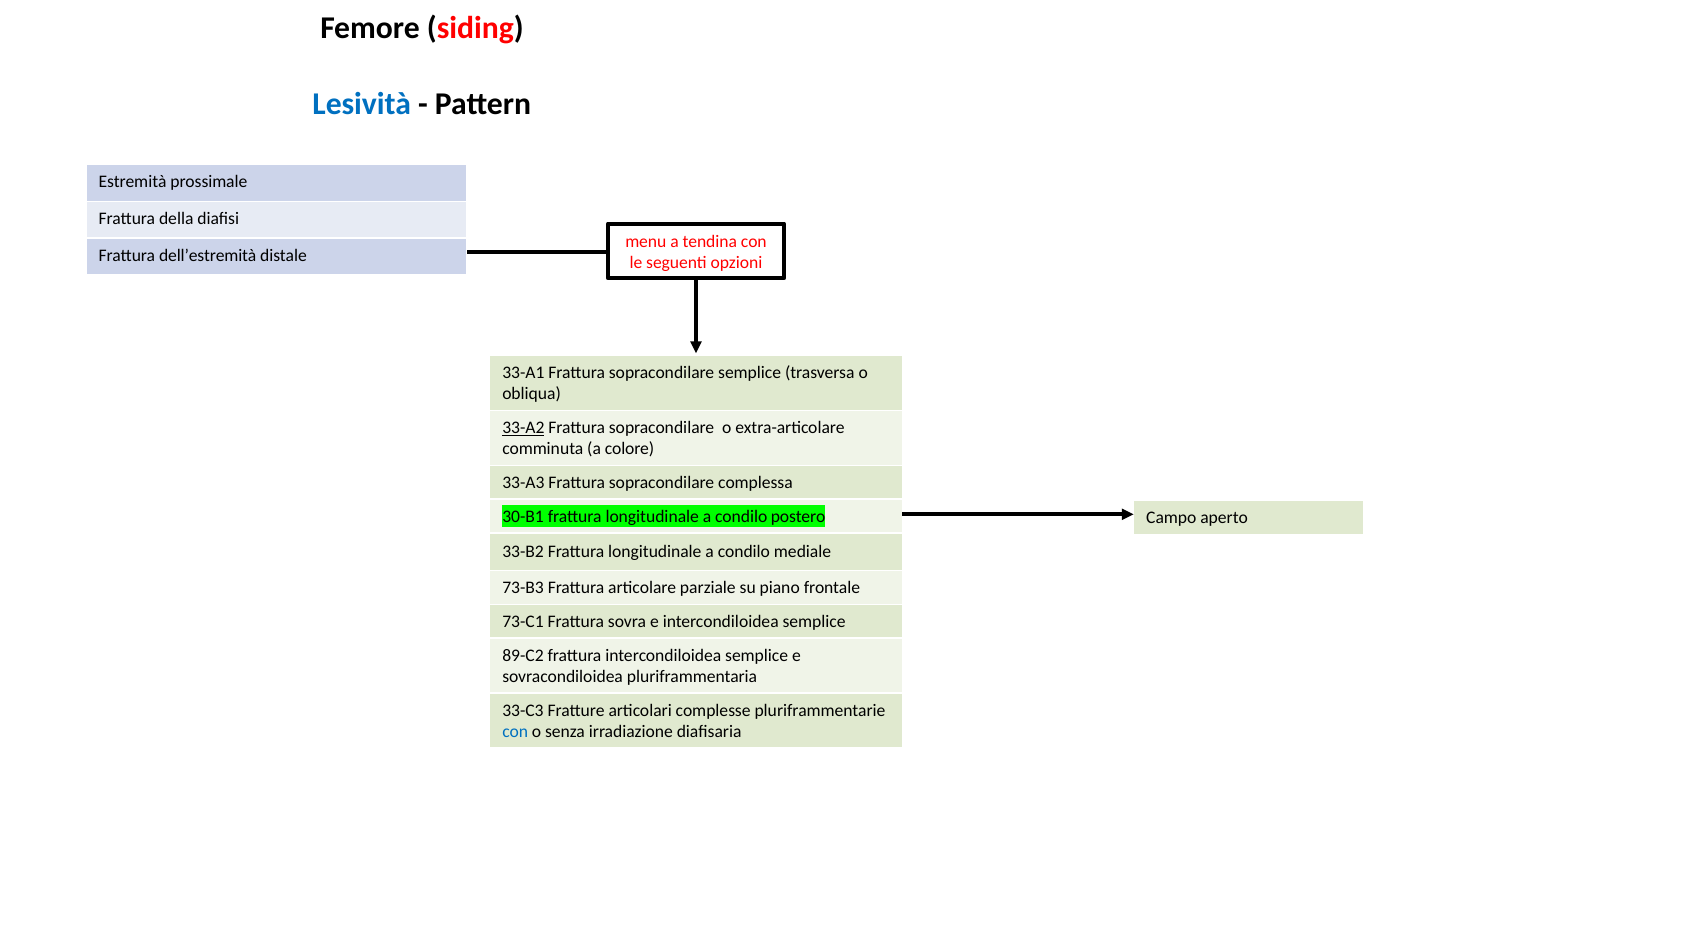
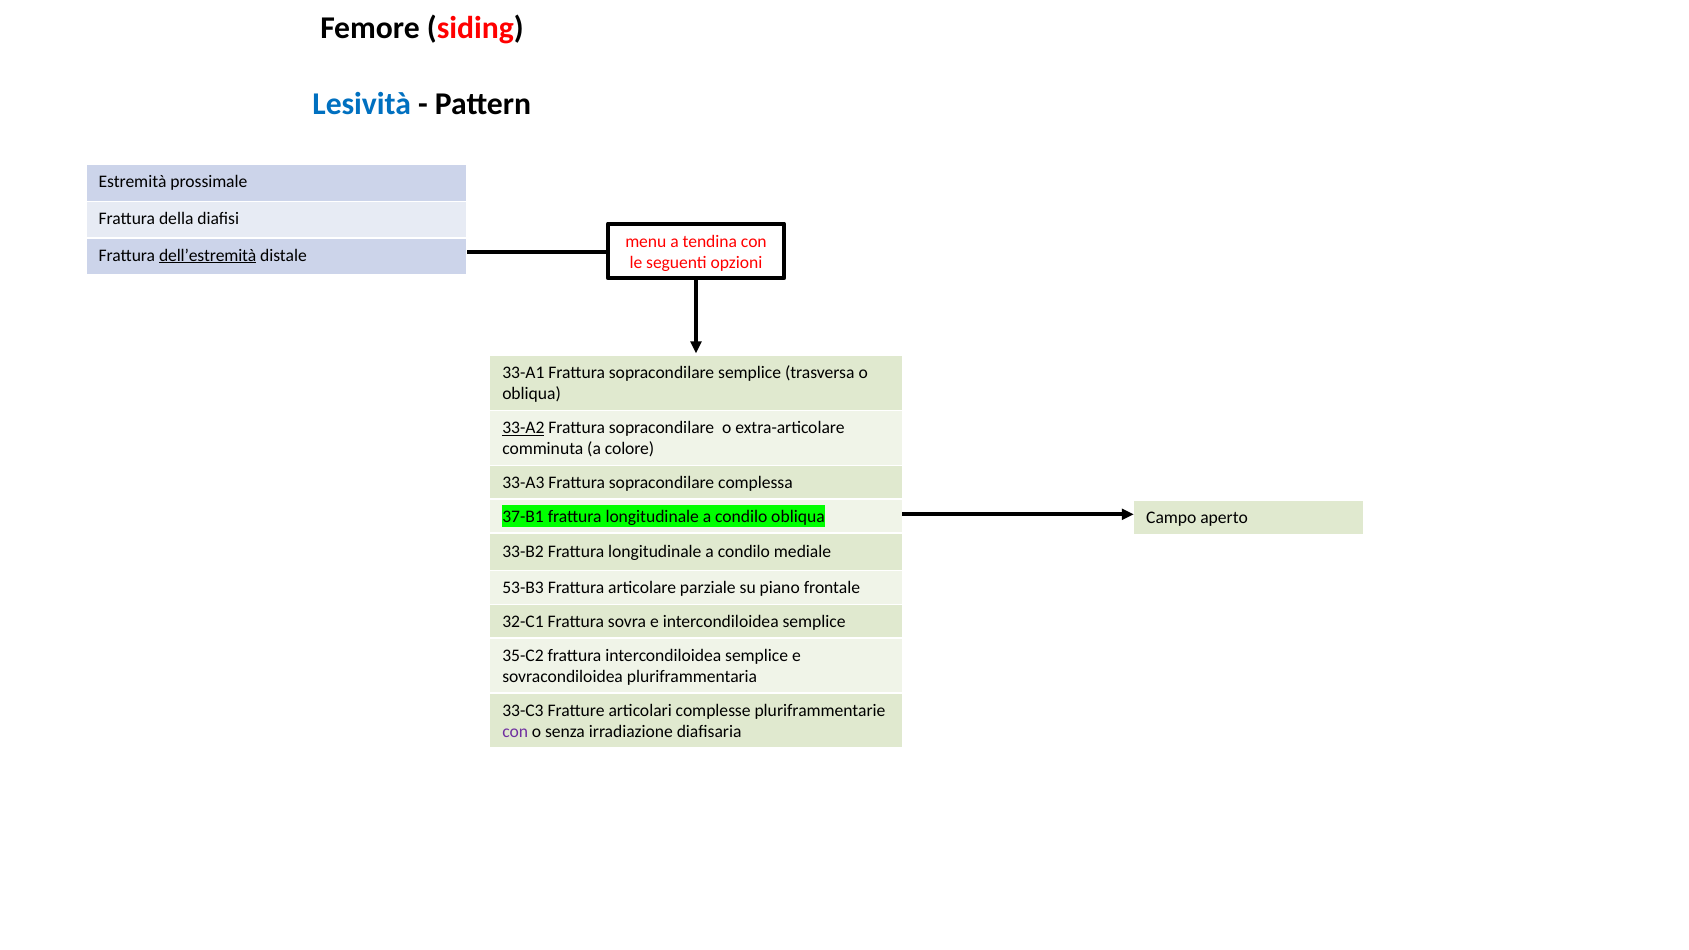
dell’estremità underline: none -> present
30-B1: 30-B1 -> 37-B1
condilo postero: postero -> obliqua
73-B3: 73-B3 -> 53-B3
73-C1: 73-C1 -> 32-C1
89-C2: 89-C2 -> 35-C2
con at (515, 732) colour: blue -> purple
